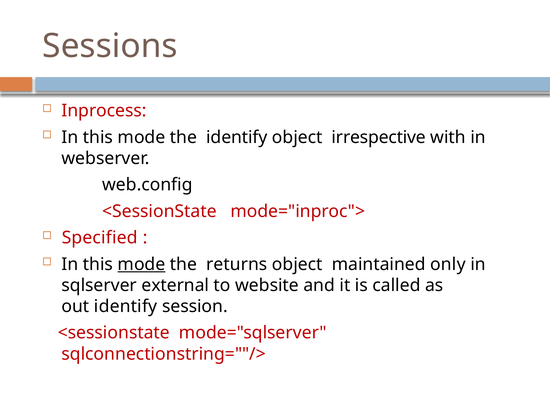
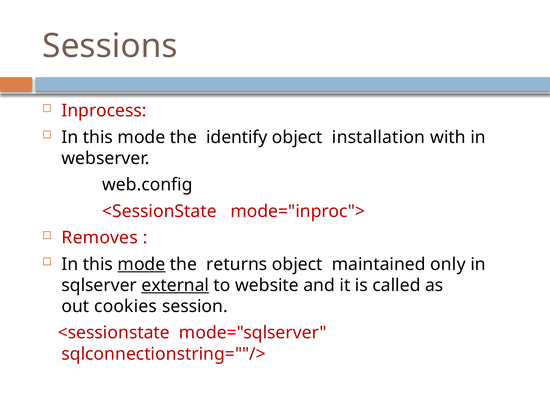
irrespective: irrespective -> installation
Specified: Specified -> Removes
external underline: none -> present
out identify: identify -> cookies
